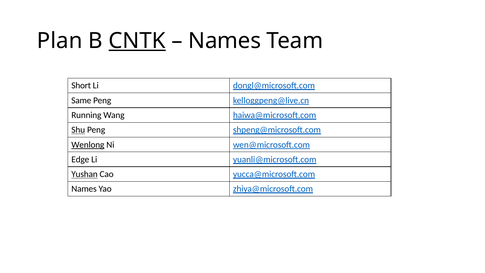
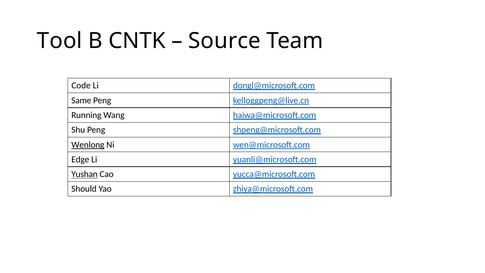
Plan: Plan -> Tool
CNTK underline: present -> none
Names at (225, 41): Names -> Source
Short: Short -> Code
Shu underline: present -> none
Names at (84, 189): Names -> Should
